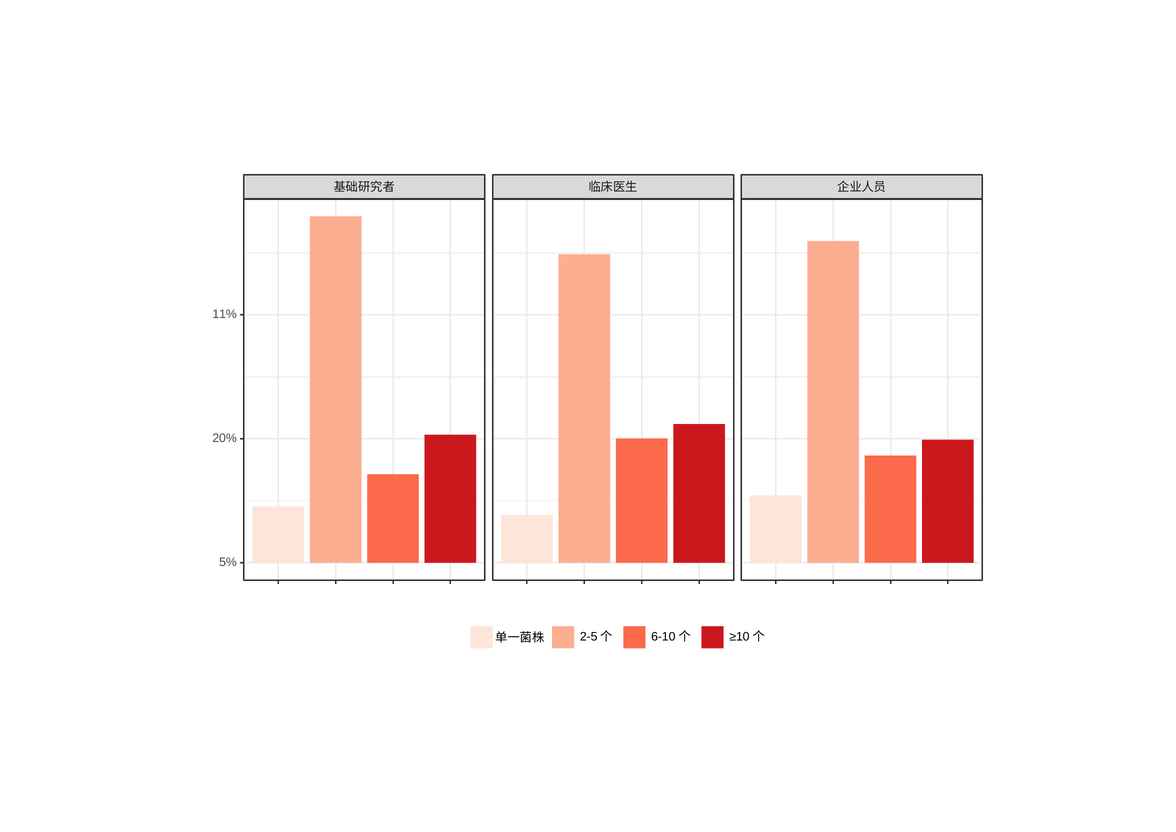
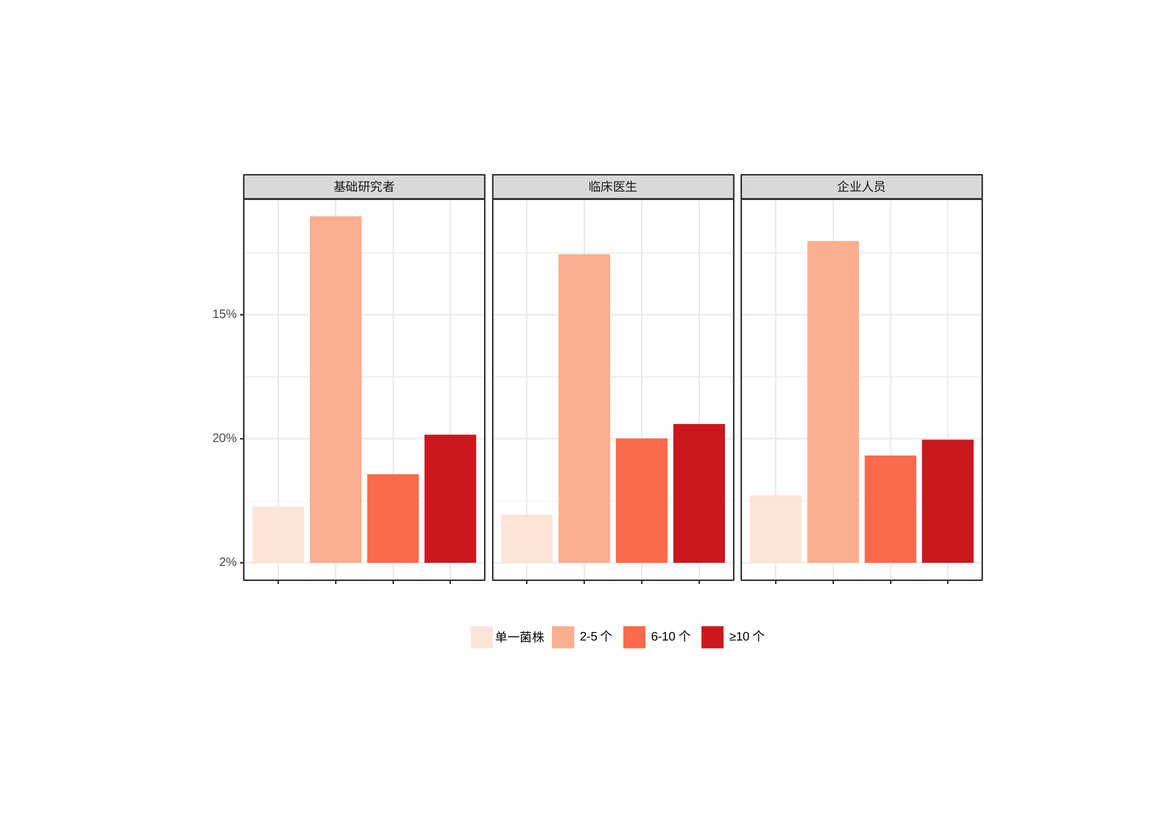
11%: 11% -> 15%
5%: 5% -> 2%
